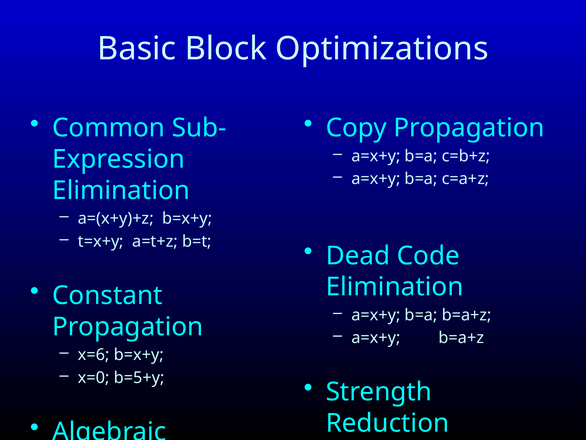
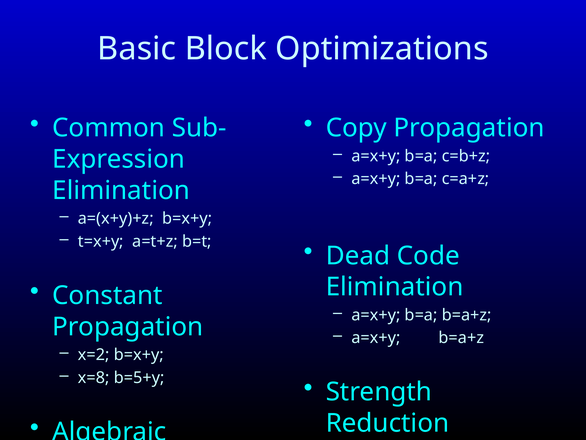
x=6: x=6 -> x=2
x=0: x=0 -> x=8
